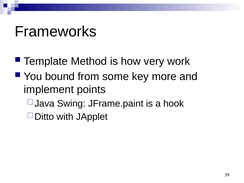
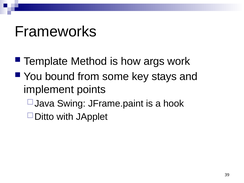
very: very -> args
more: more -> stays
